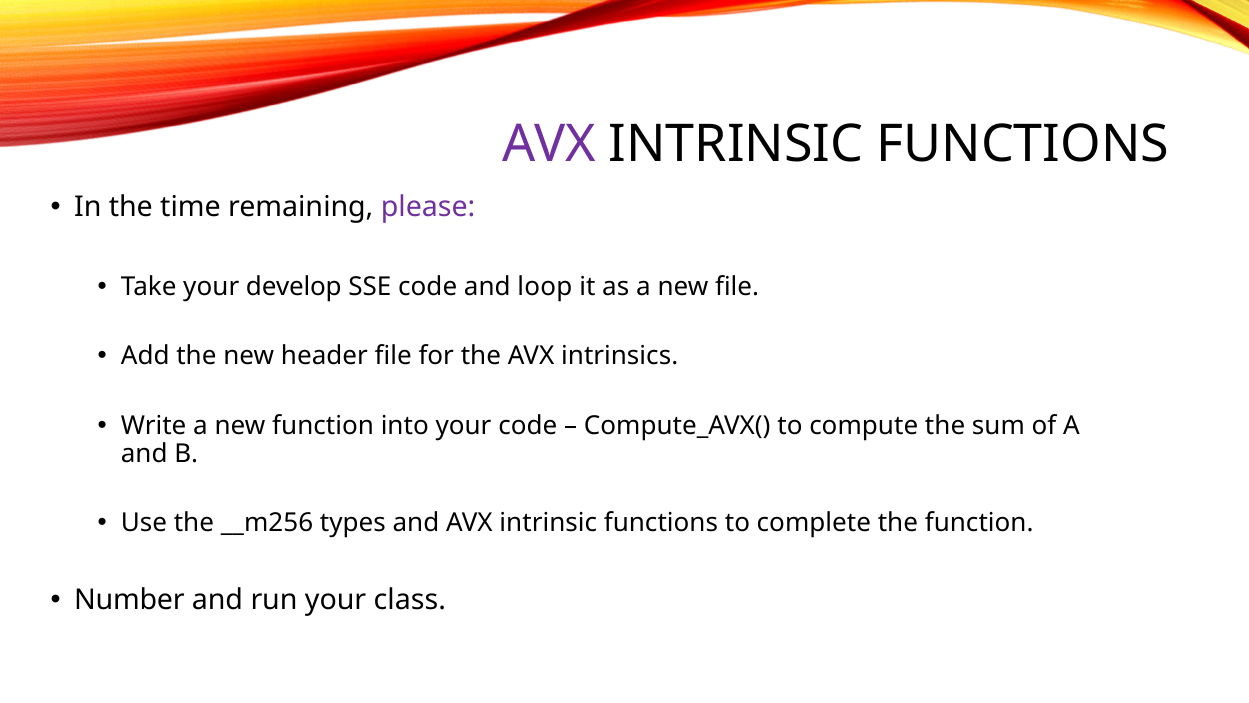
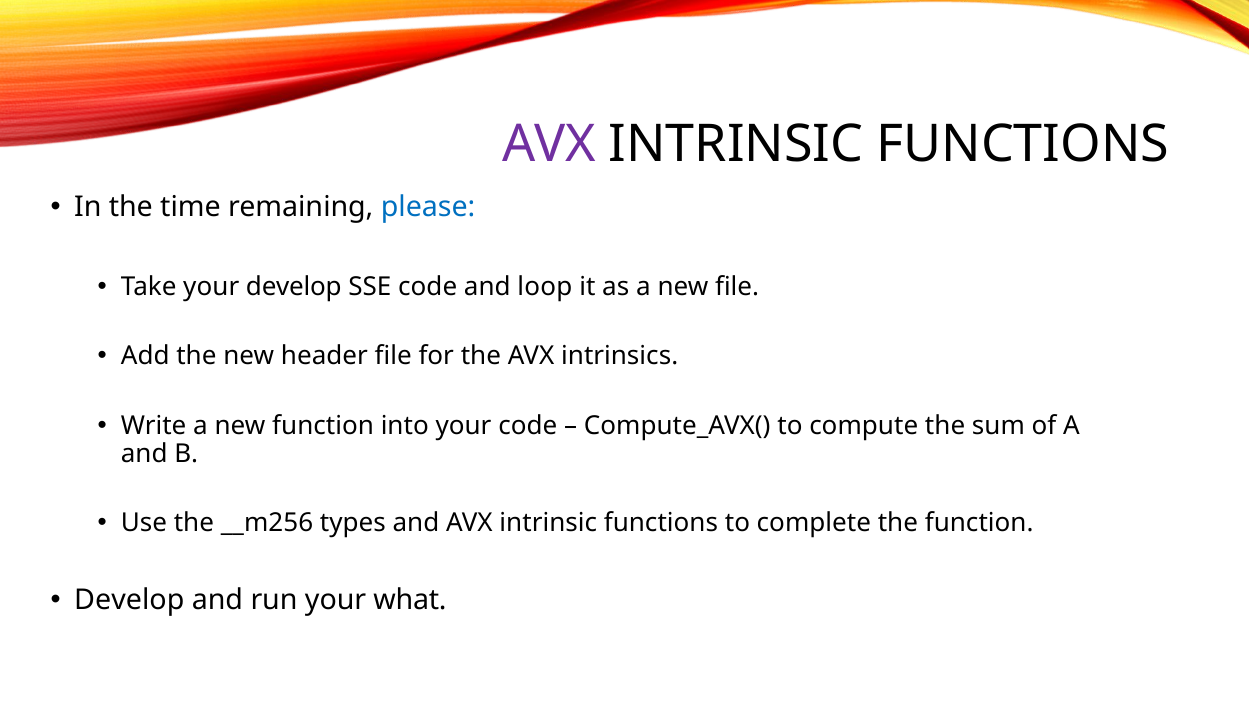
please colour: purple -> blue
Number at (129, 600): Number -> Develop
class: class -> what
